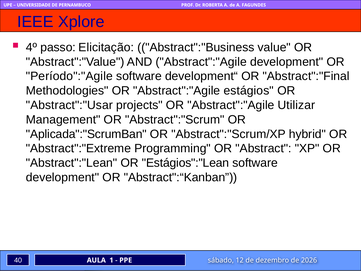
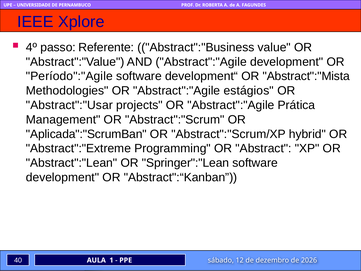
Elicitação: Elicitação -> Referente
Abstract":"Final: Abstract":"Final -> Abstract":"Mista
Utilizar: Utilizar -> Prática
Estágios":"Lean: Estágios":"Lean -> Springer":"Lean
